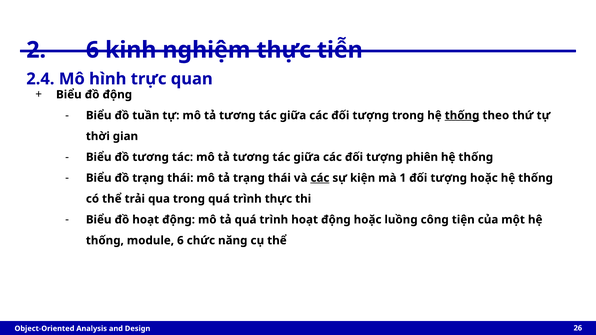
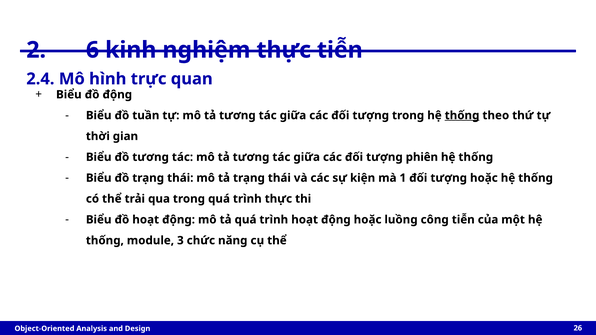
các at (320, 178) underline: present -> none
công tiện: tiện -> tiễn
module 6: 6 -> 3
